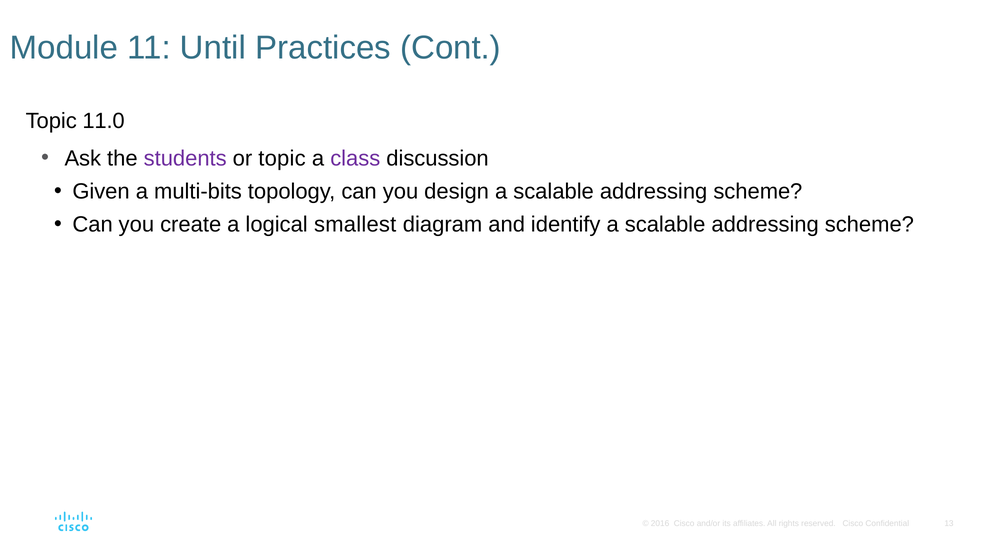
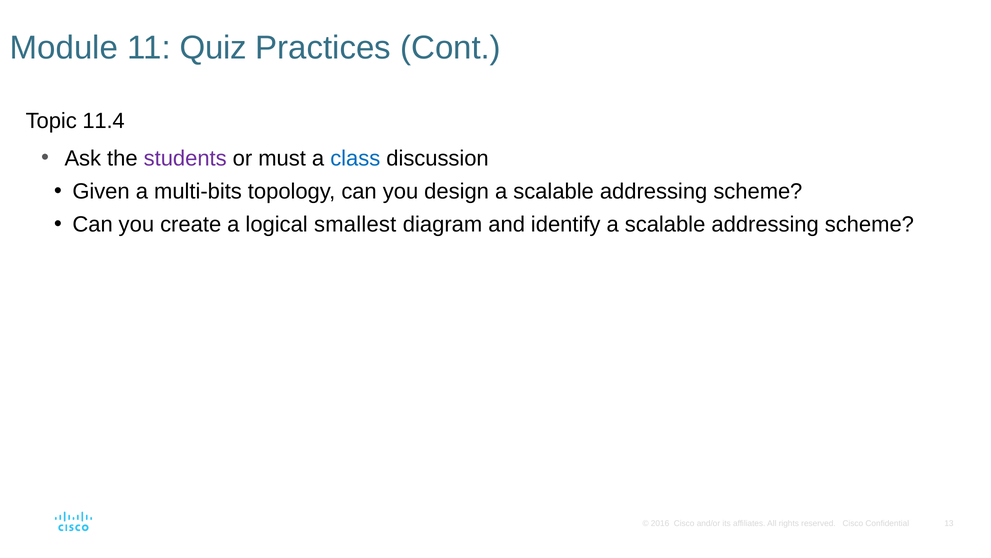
Until: Until -> Quiz
11.0: 11.0 -> 11.4
or topic: topic -> must
class colour: purple -> blue
